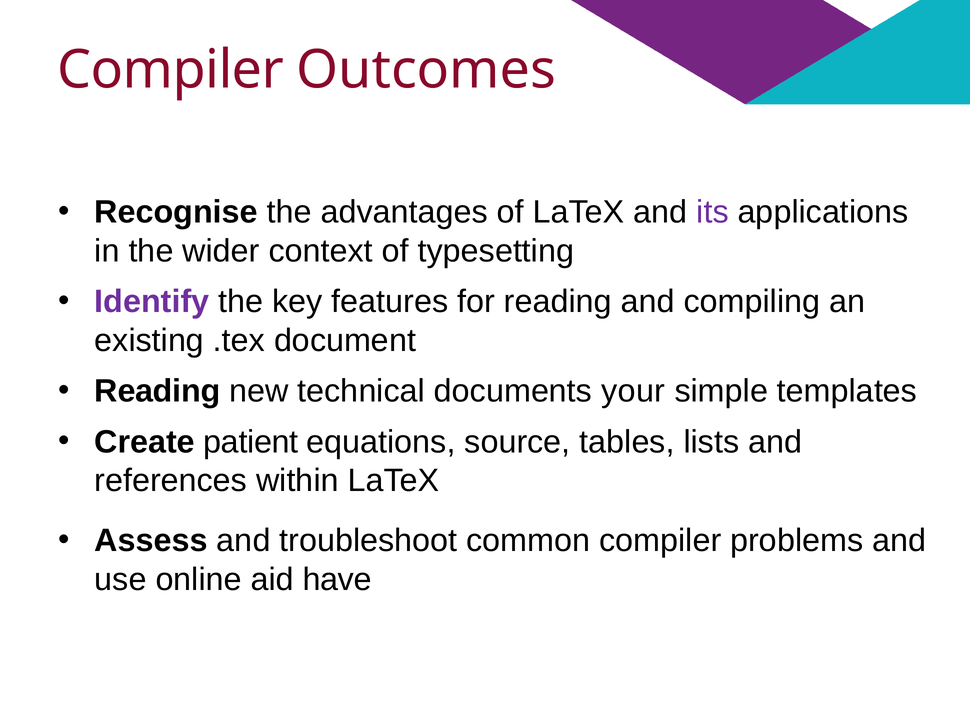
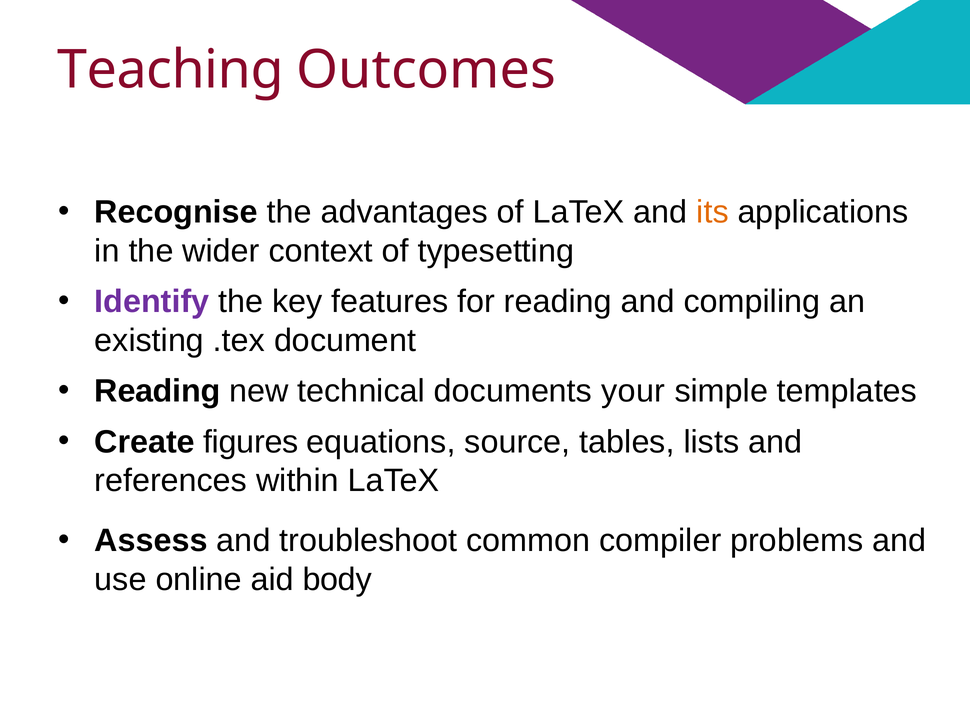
Compiler at (171, 70): Compiler -> Teaching
its colour: purple -> orange
patient: patient -> figures
have: have -> body
